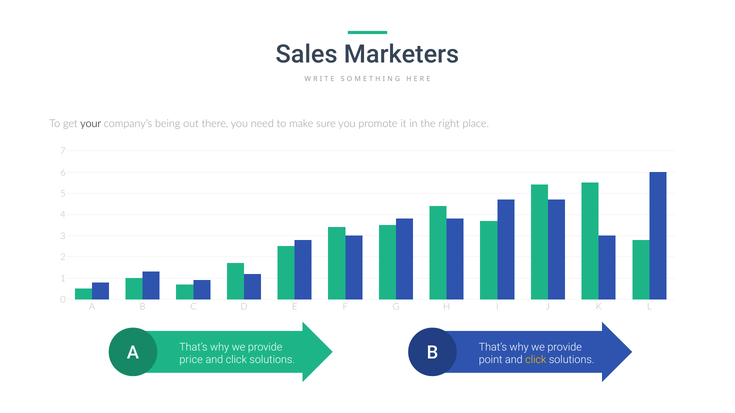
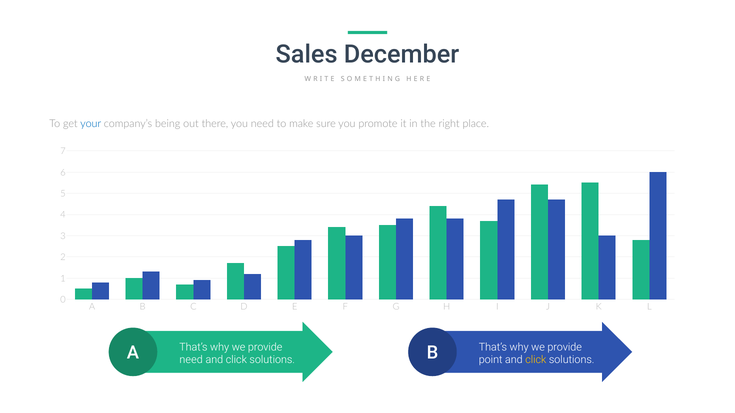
Marketers: Marketers -> December
your colour: black -> blue
price at (191, 360): price -> need
